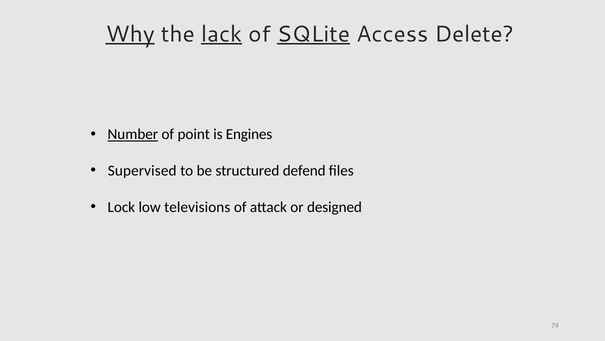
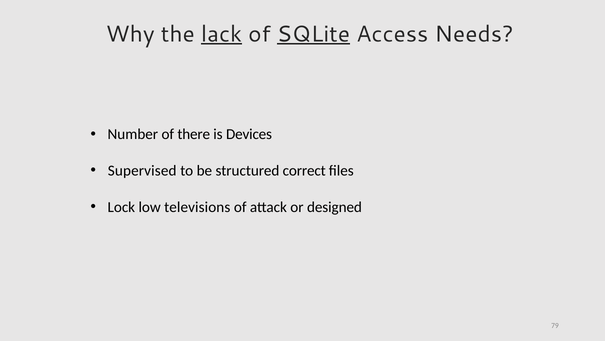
Why underline: present -> none
Delete: Delete -> Needs
Number underline: present -> none
point: point -> there
Engines: Engines -> Devices
defend: defend -> correct
